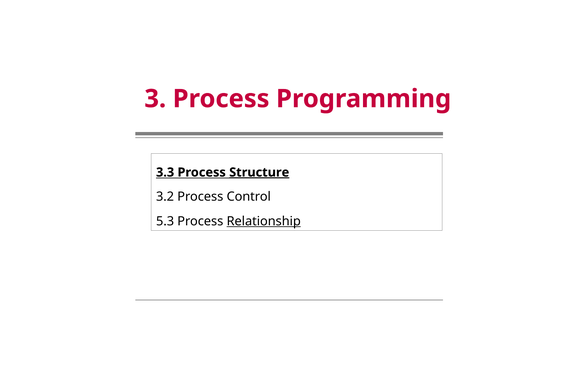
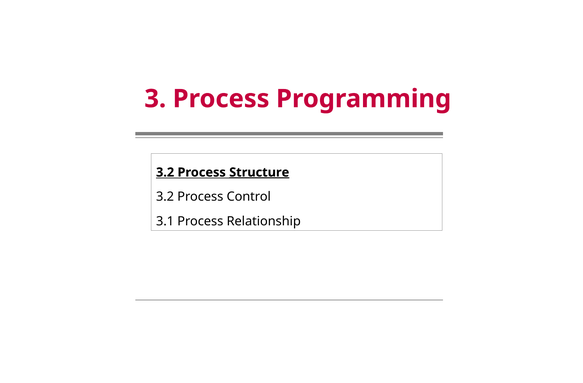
3.3 at (165, 172): 3.3 -> 3.2
5.3: 5.3 -> 3.1
Relationship underline: present -> none
